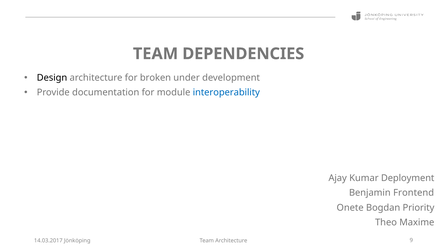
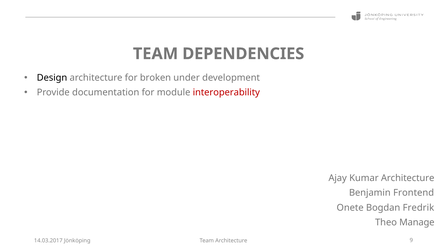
interoperability colour: blue -> red
Kumar Deployment: Deployment -> Architecture
Priority: Priority -> Fredrik
Maxime: Maxime -> Manage
